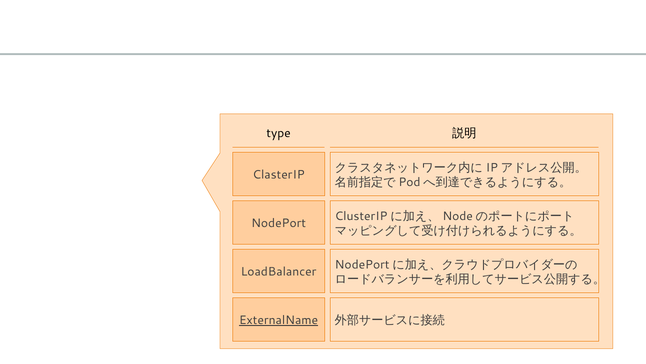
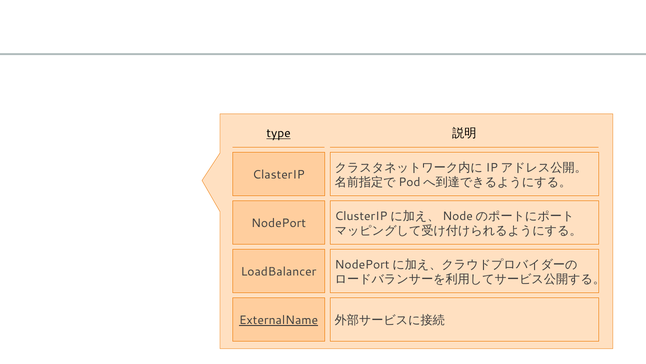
type underline: none -> present
